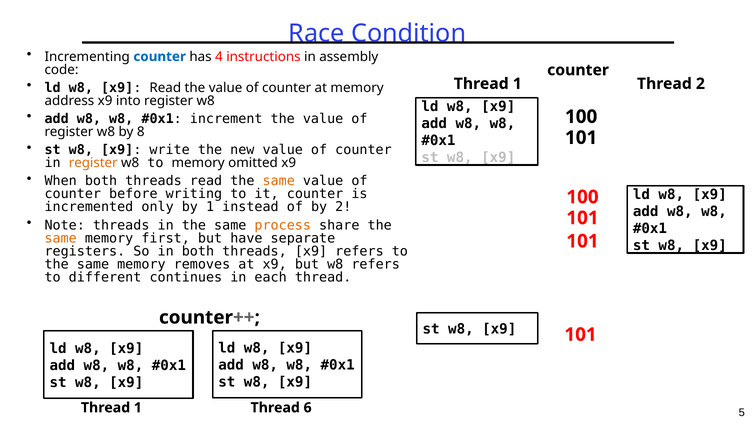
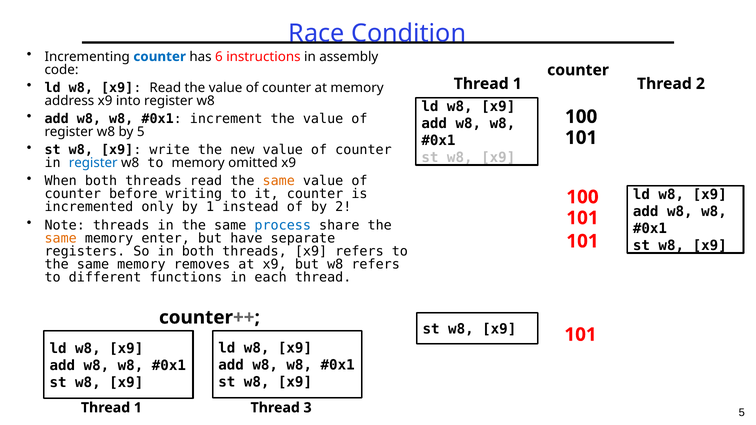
4: 4 -> 6
by 8: 8 -> 5
register at (93, 163) colour: orange -> blue
process colour: orange -> blue
first: first -> enter
continues: continues -> functions
6: 6 -> 3
